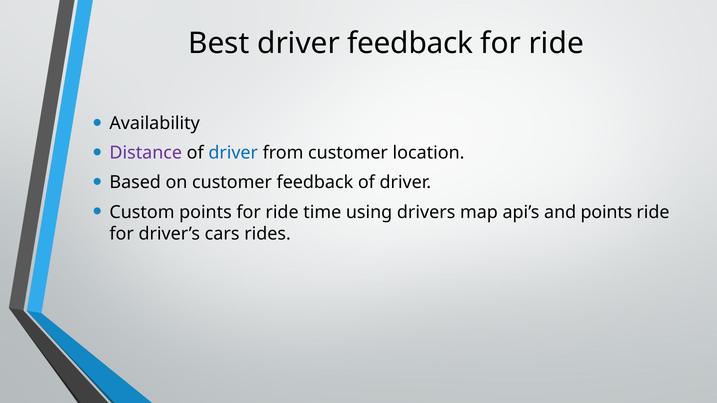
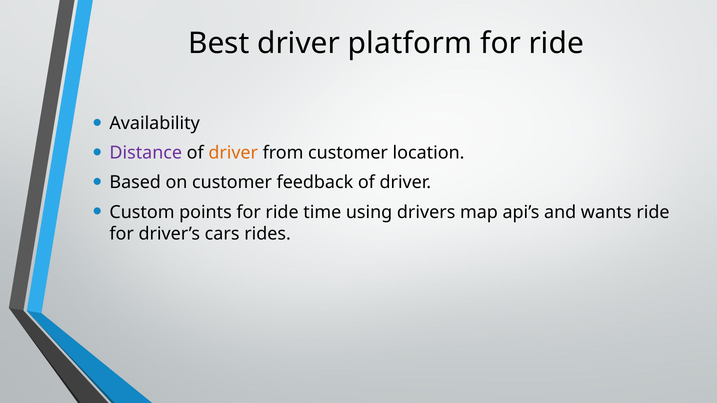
driver feedback: feedback -> platform
driver at (233, 153) colour: blue -> orange
and points: points -> wants
